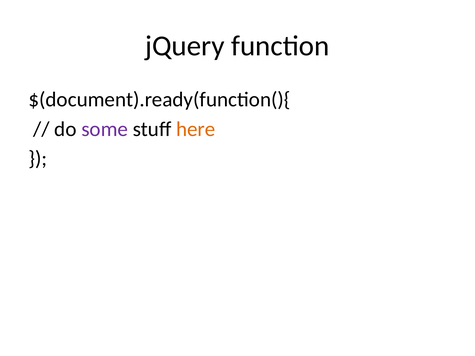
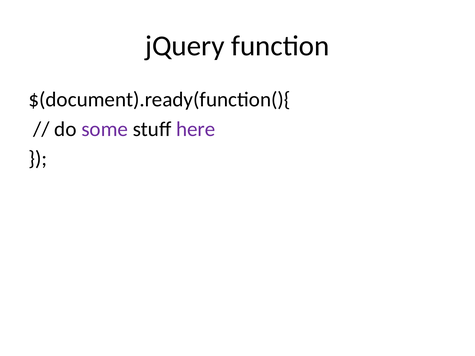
here colour: orange -> purple
